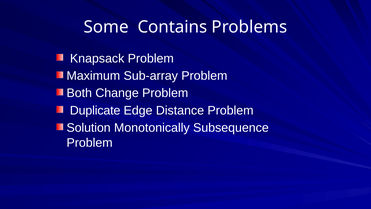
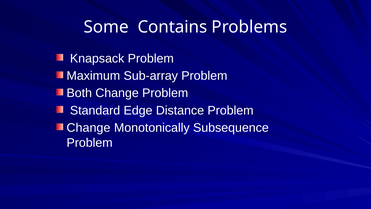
Duplicate: Duplicate -> Standard
Solution at (89, 128): Solution -> Change
